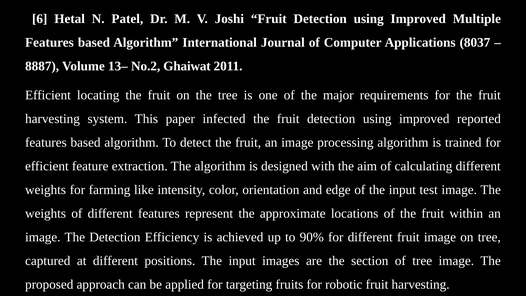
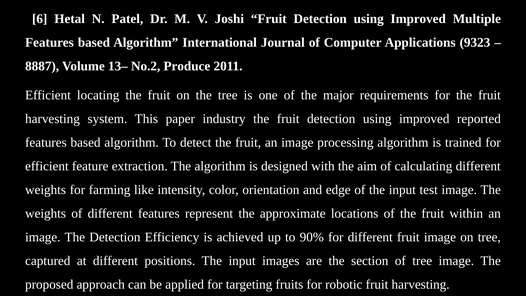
8037: 8037 -> 9323
Ghaiwat: Ghaiwat -> Produce
infected: infected -> industry
